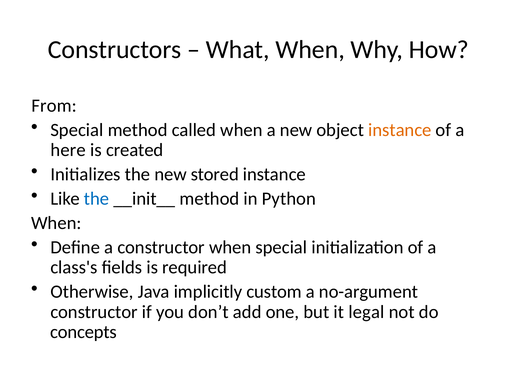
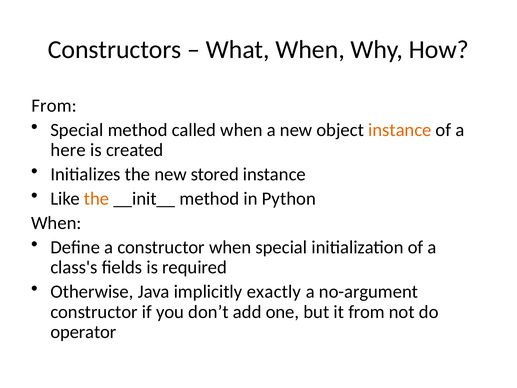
the at (97, 199) colour: blue -> orange
custom: custom -> exactly
it legal: legal -> from
concepts: concepts -> operator
